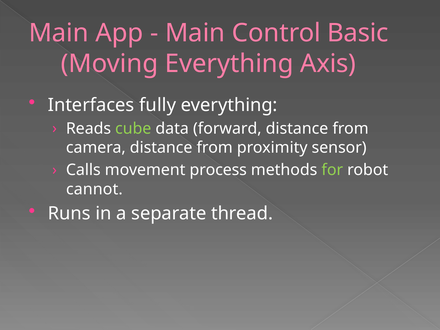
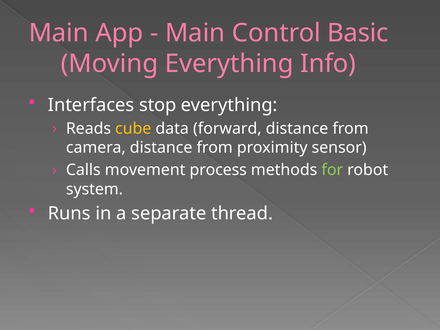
Axis: Axis -> Info
fully: fully -> stop
cube colour: light green -> yellow
cannot: cannot -> system
